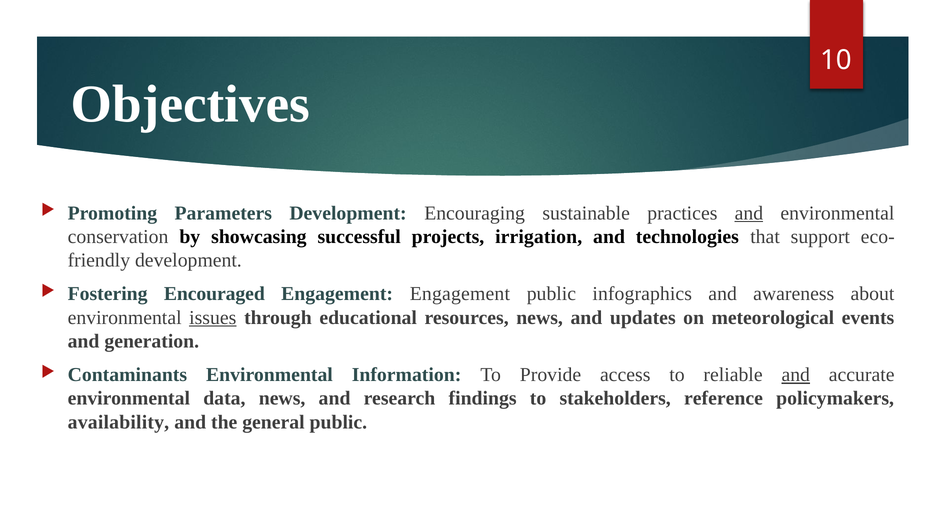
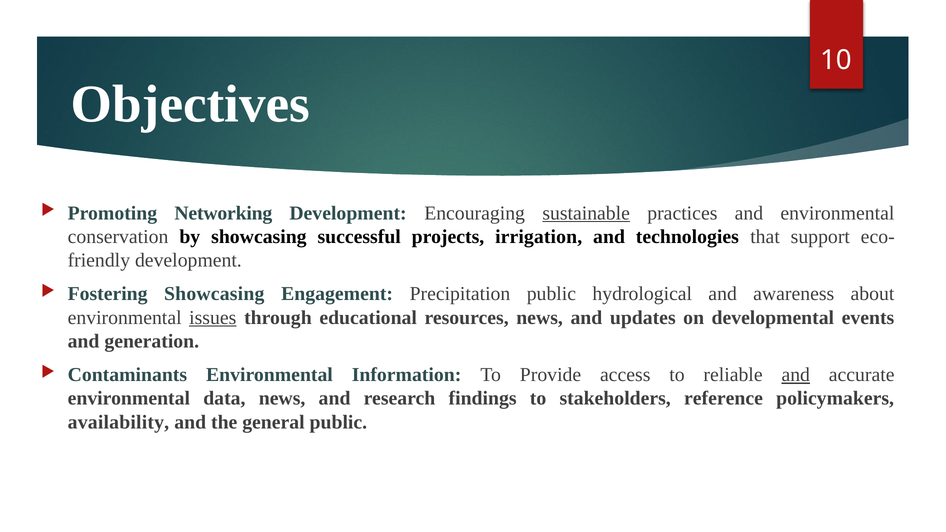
Parameters: Parameters -> Networking
sustainable underline: none -> present
and at (749, 213) underline: present -> none
Fostering Encouraged: Encouraged -> Showcasing
Engagement Engagement: Engagement -> Precipitation
infographics: infographics -> hydrological
meteorological: meteorological -> developmental
